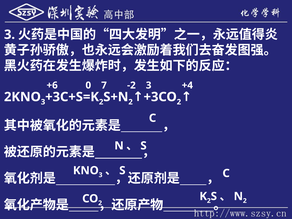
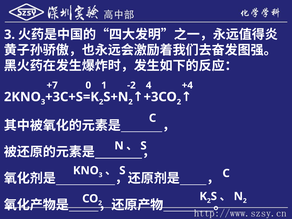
+6: +6 -> +7
7: 7 -> 1
-2 3: 3 -> 4
